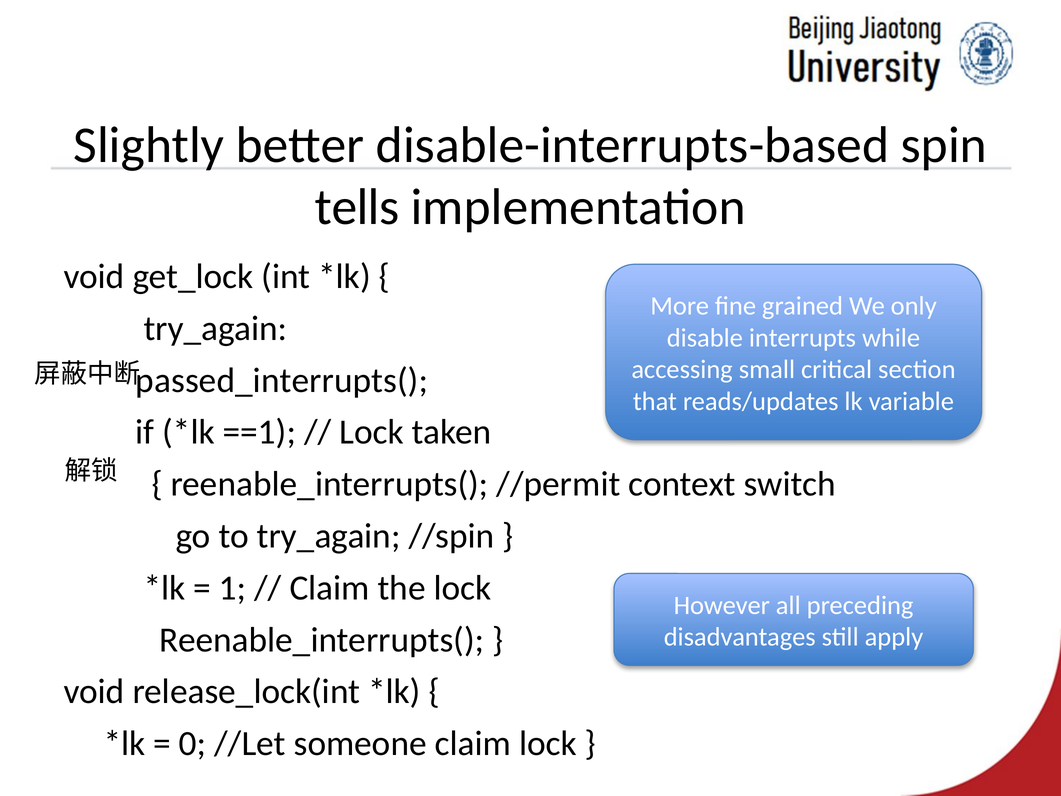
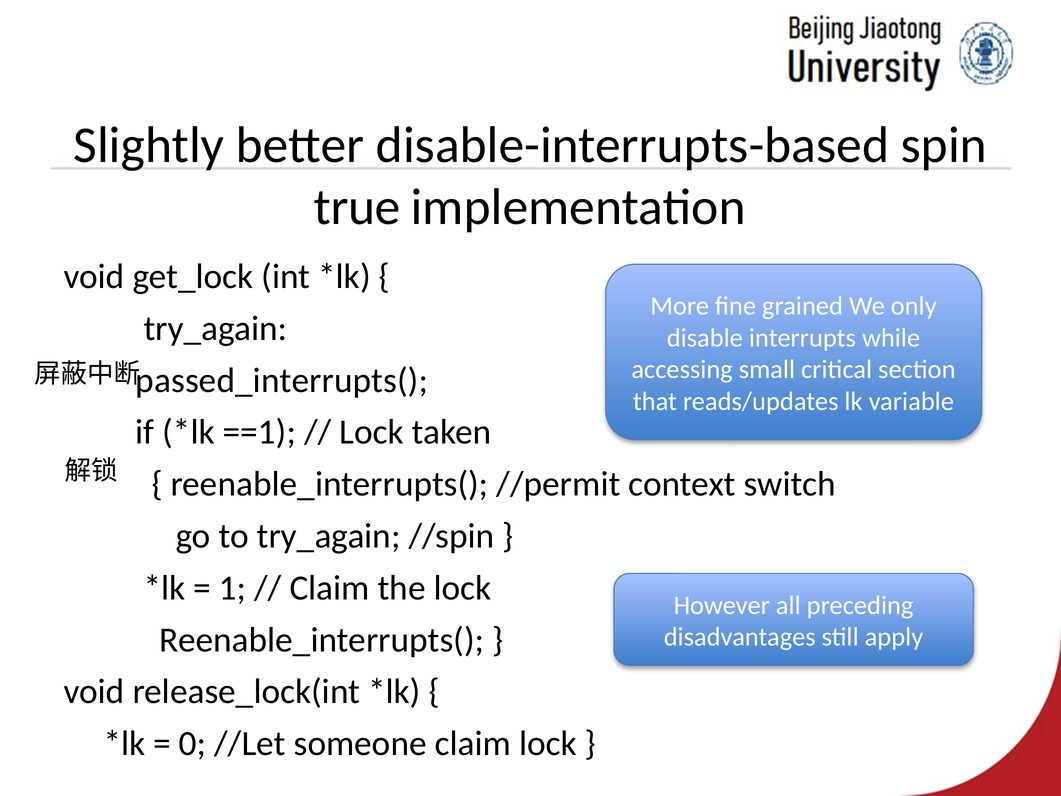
tells: tells -> true
